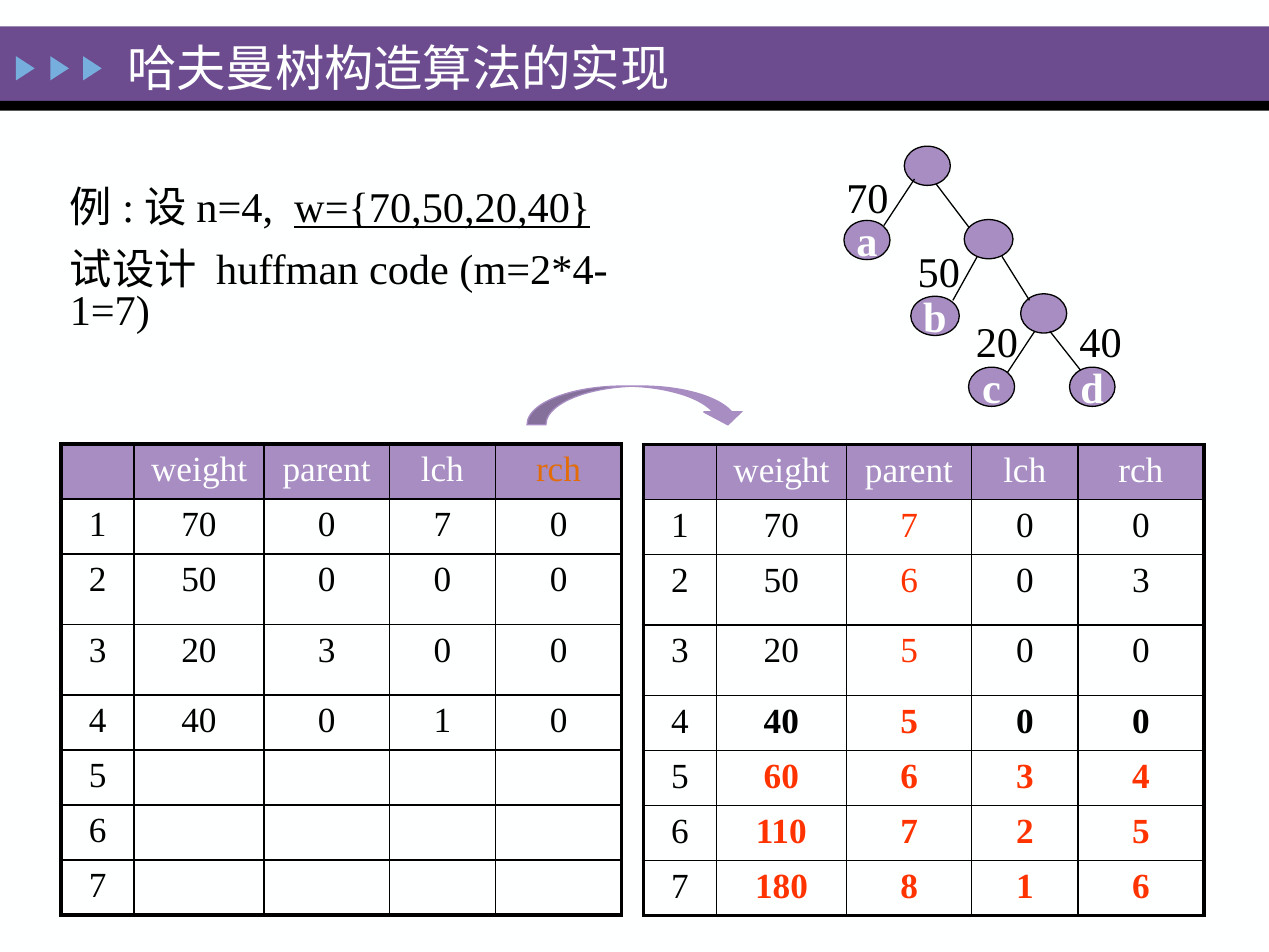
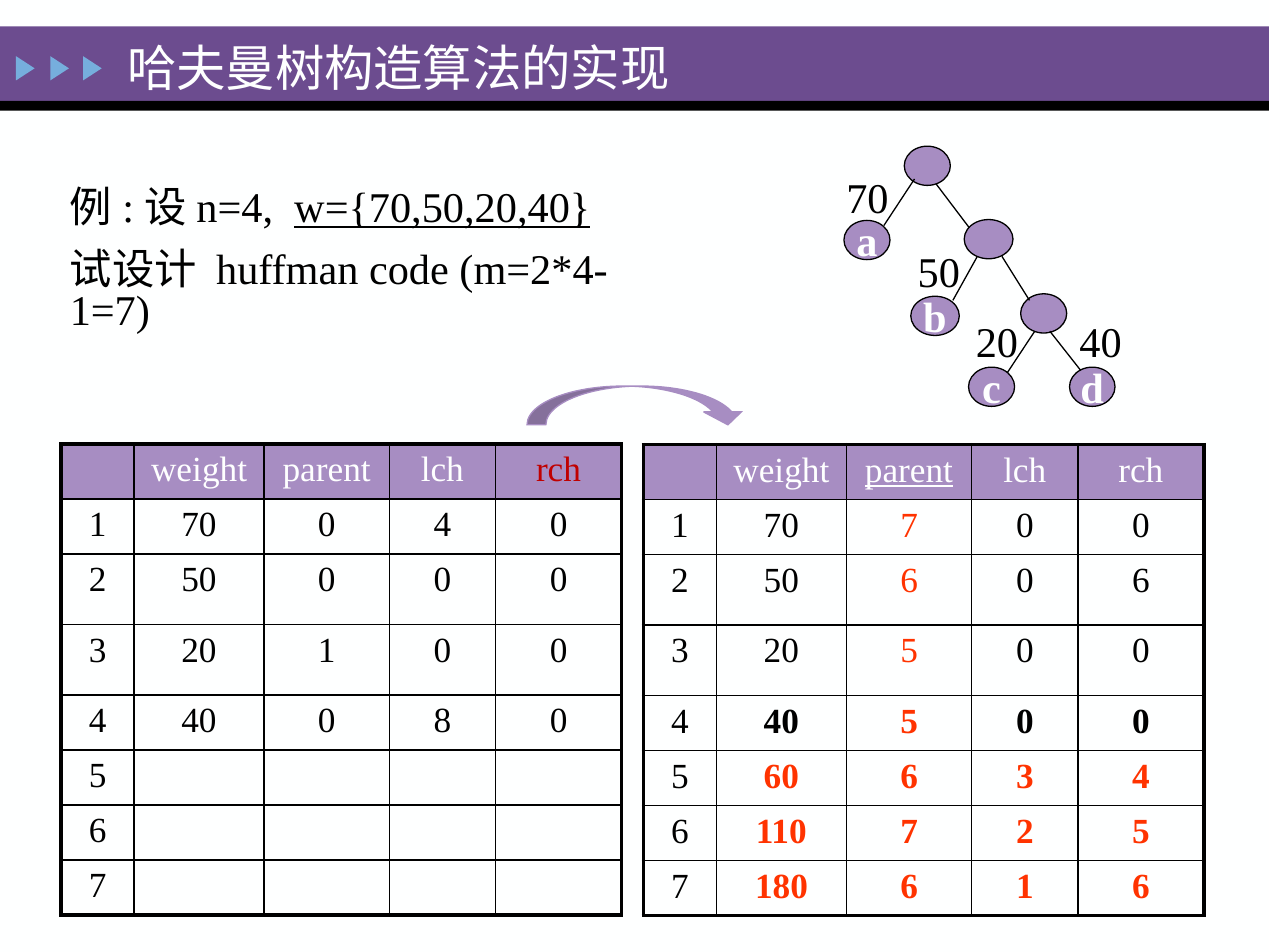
rch at (558, 470) colour: orange -> red
parent at (909, 471) underline: none -> present
70 0 7: 7 -> 4
6 0 3: 3 -> 6
20 3: 3 -> 1
0 1: 1 -> 8
180 8: 8 -> 6
